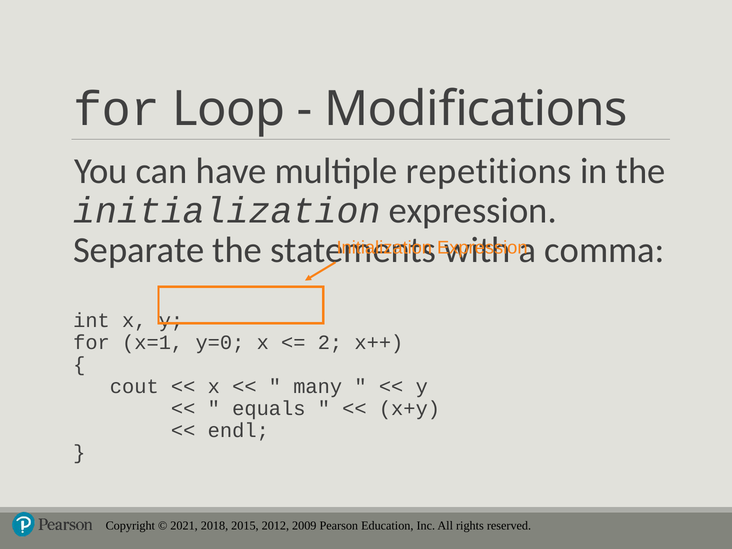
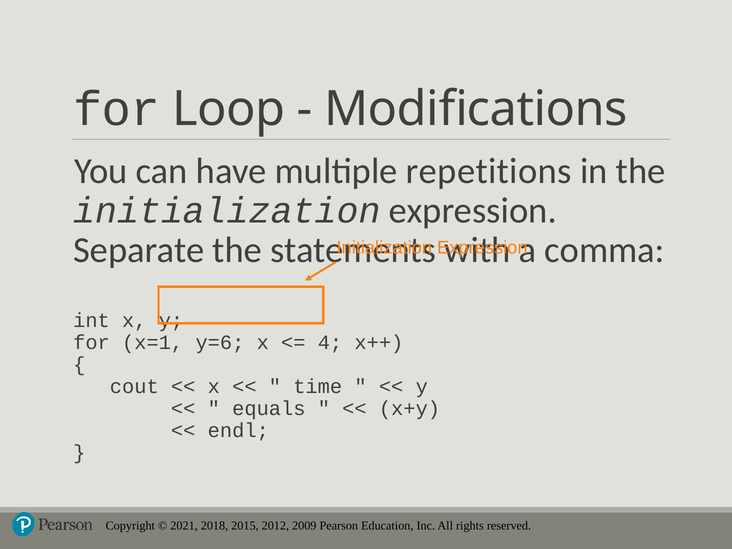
y=0: y=0 -> y=6
2: 2 -> 4
many: many -> time
